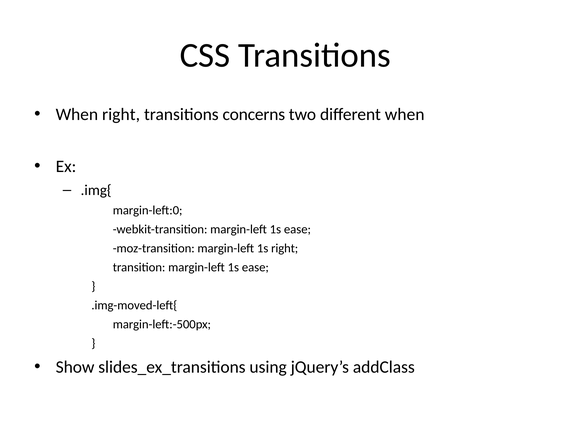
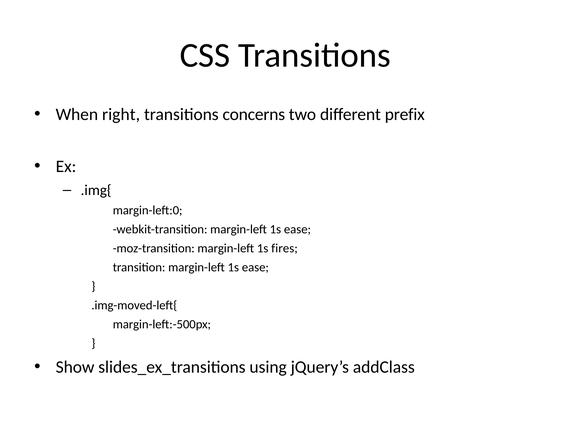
different when: when -> prefix
1s right: right -> fires
